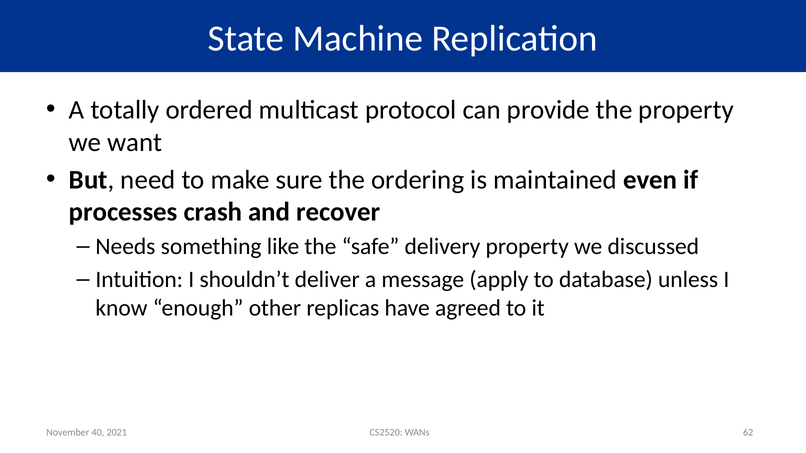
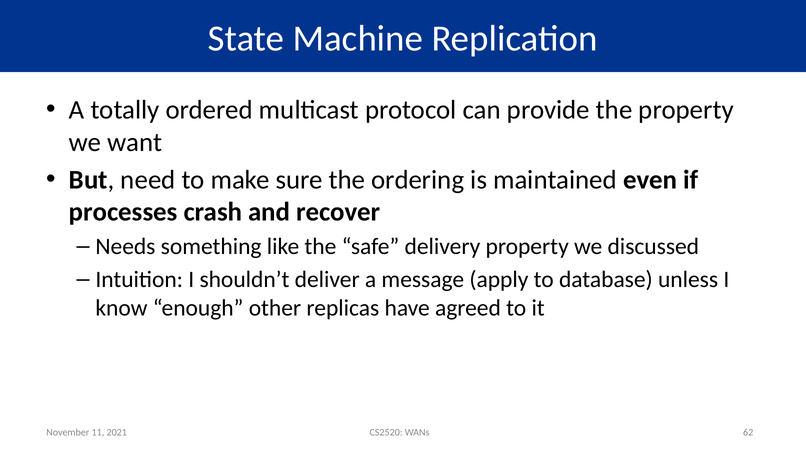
40: 40 -> 11
